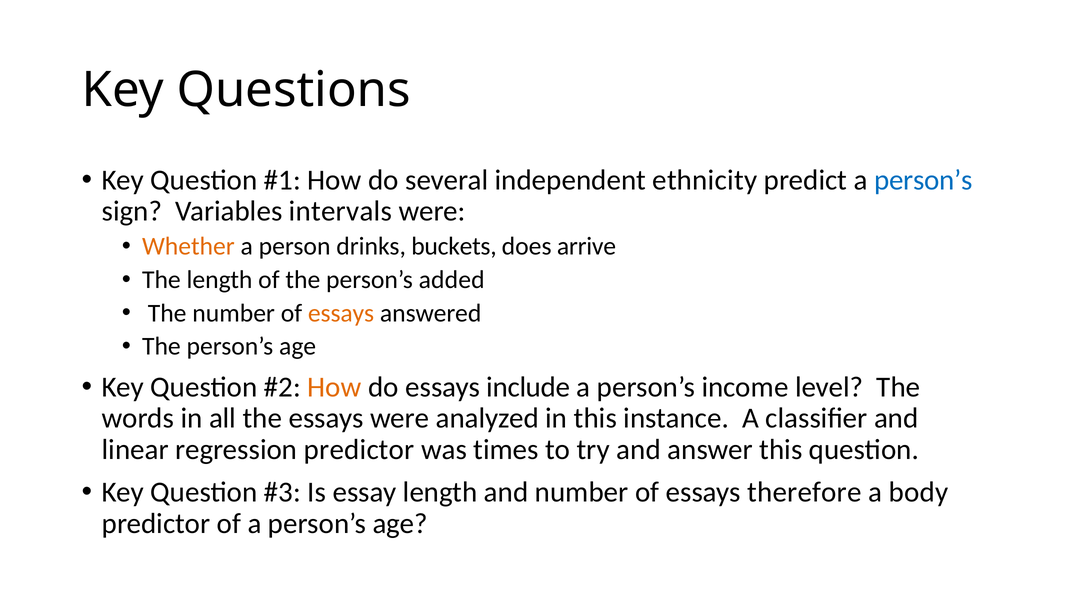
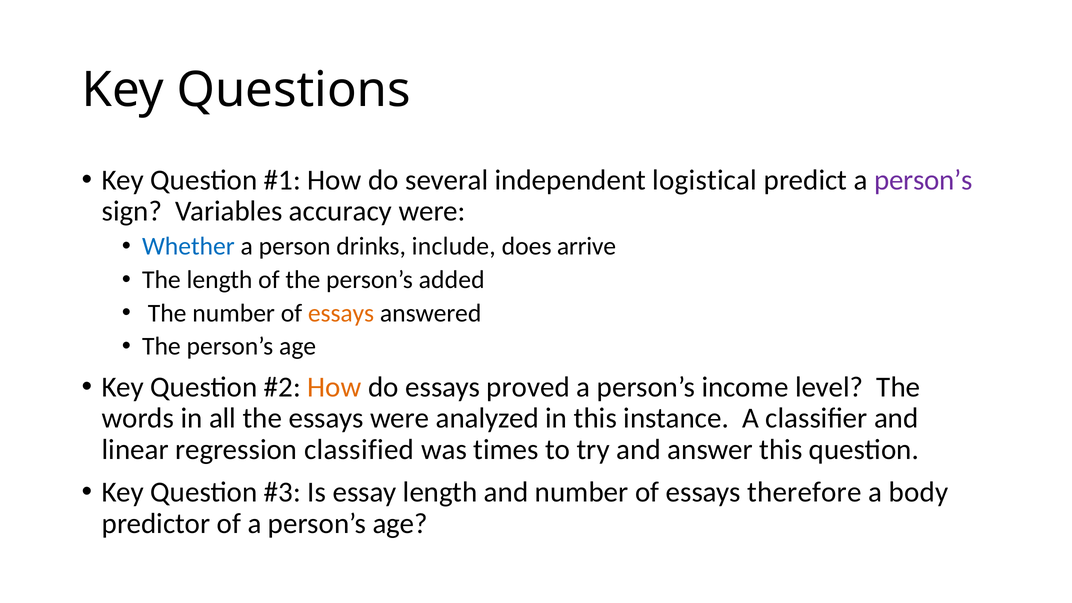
ethnicity: ethnicity -> logistical
person’s at (923, 180) colour: blue -> purple
intervals: intervals -> accuracy
Whether colour: orange -> blue
buckets: buckets -> include
include: include -> proved
regression predictor: predictor -> classified
